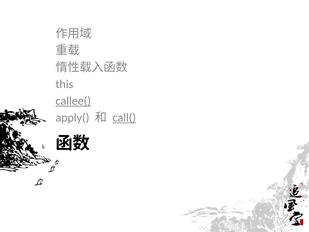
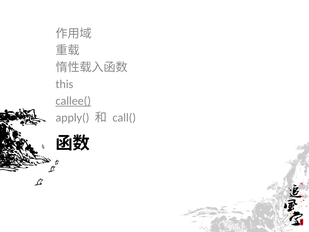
call( underline: present -> none
